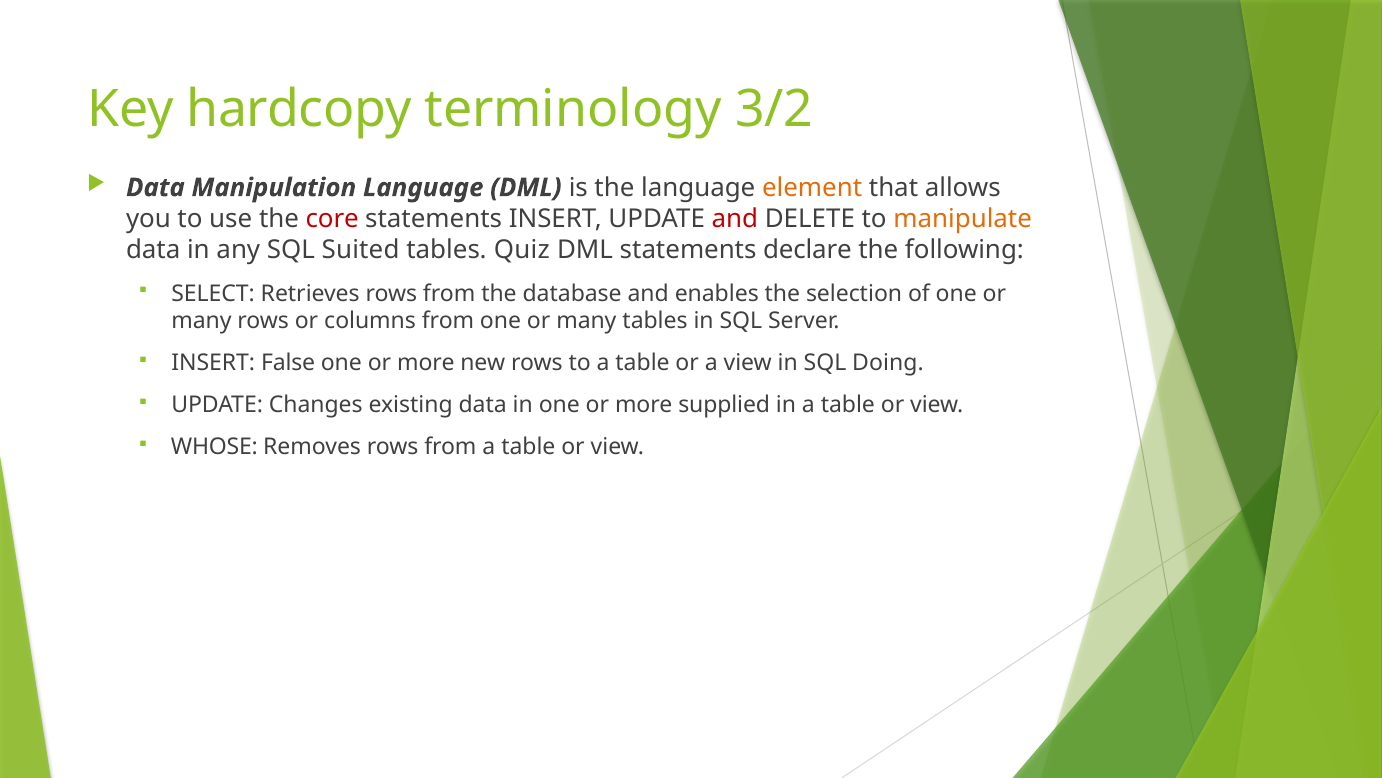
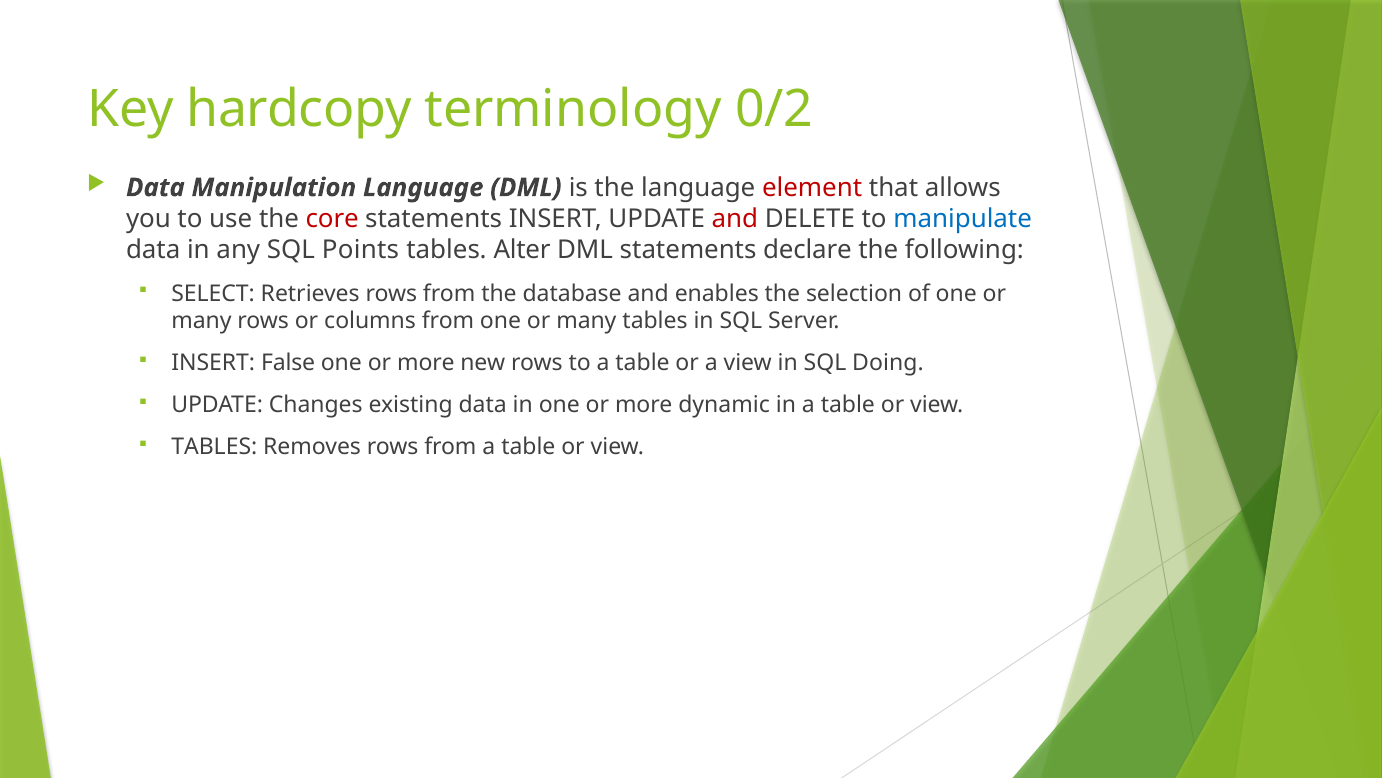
3/2: 3/2 -> 0/2
element colour: orange -> red
manipulate colour: orange -> blue
Suited: Suited -> Points
Quiz: Quiz -> Alter
supplied: supplied -> dynamic
WHOSE at (214, 447): WHOSE -> TABLES
